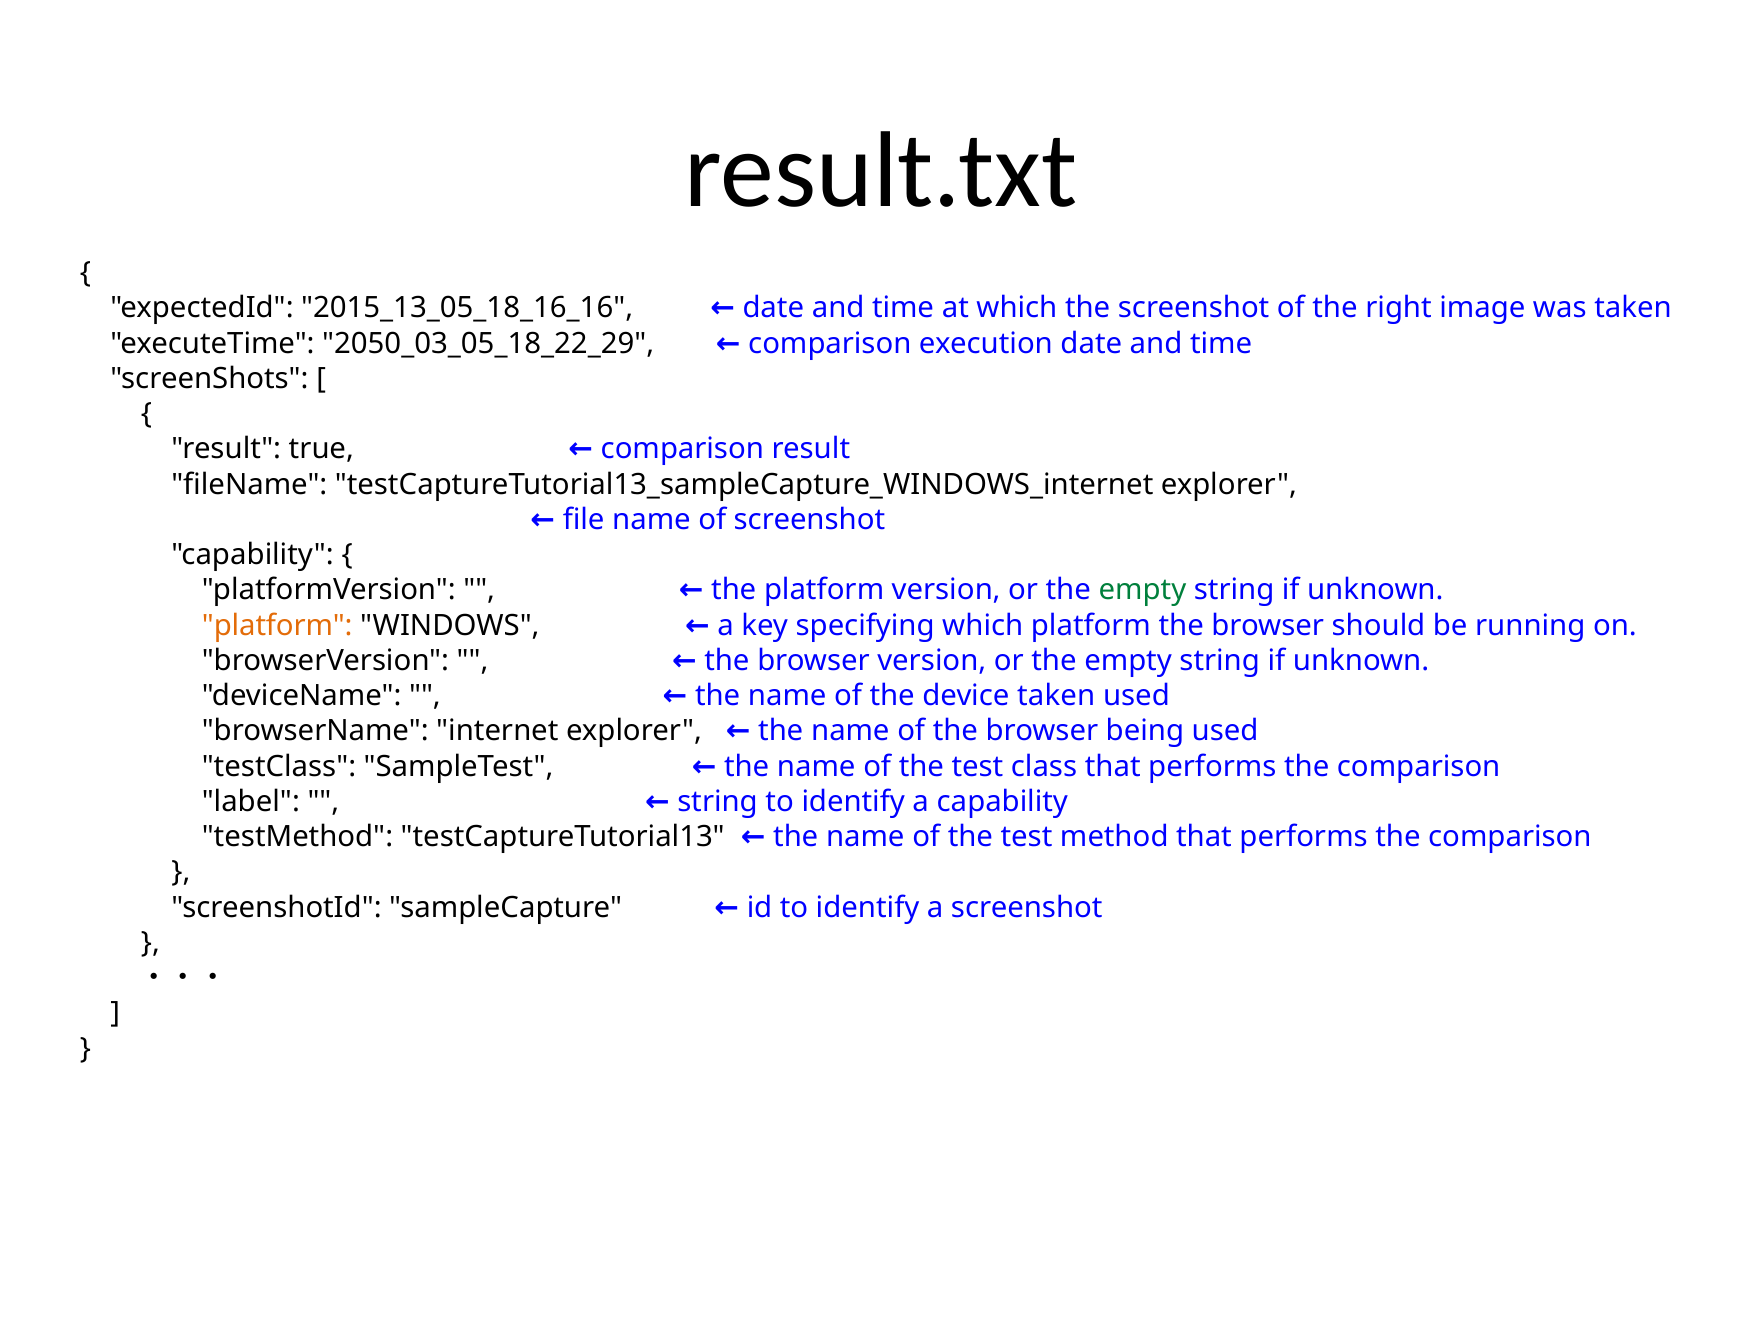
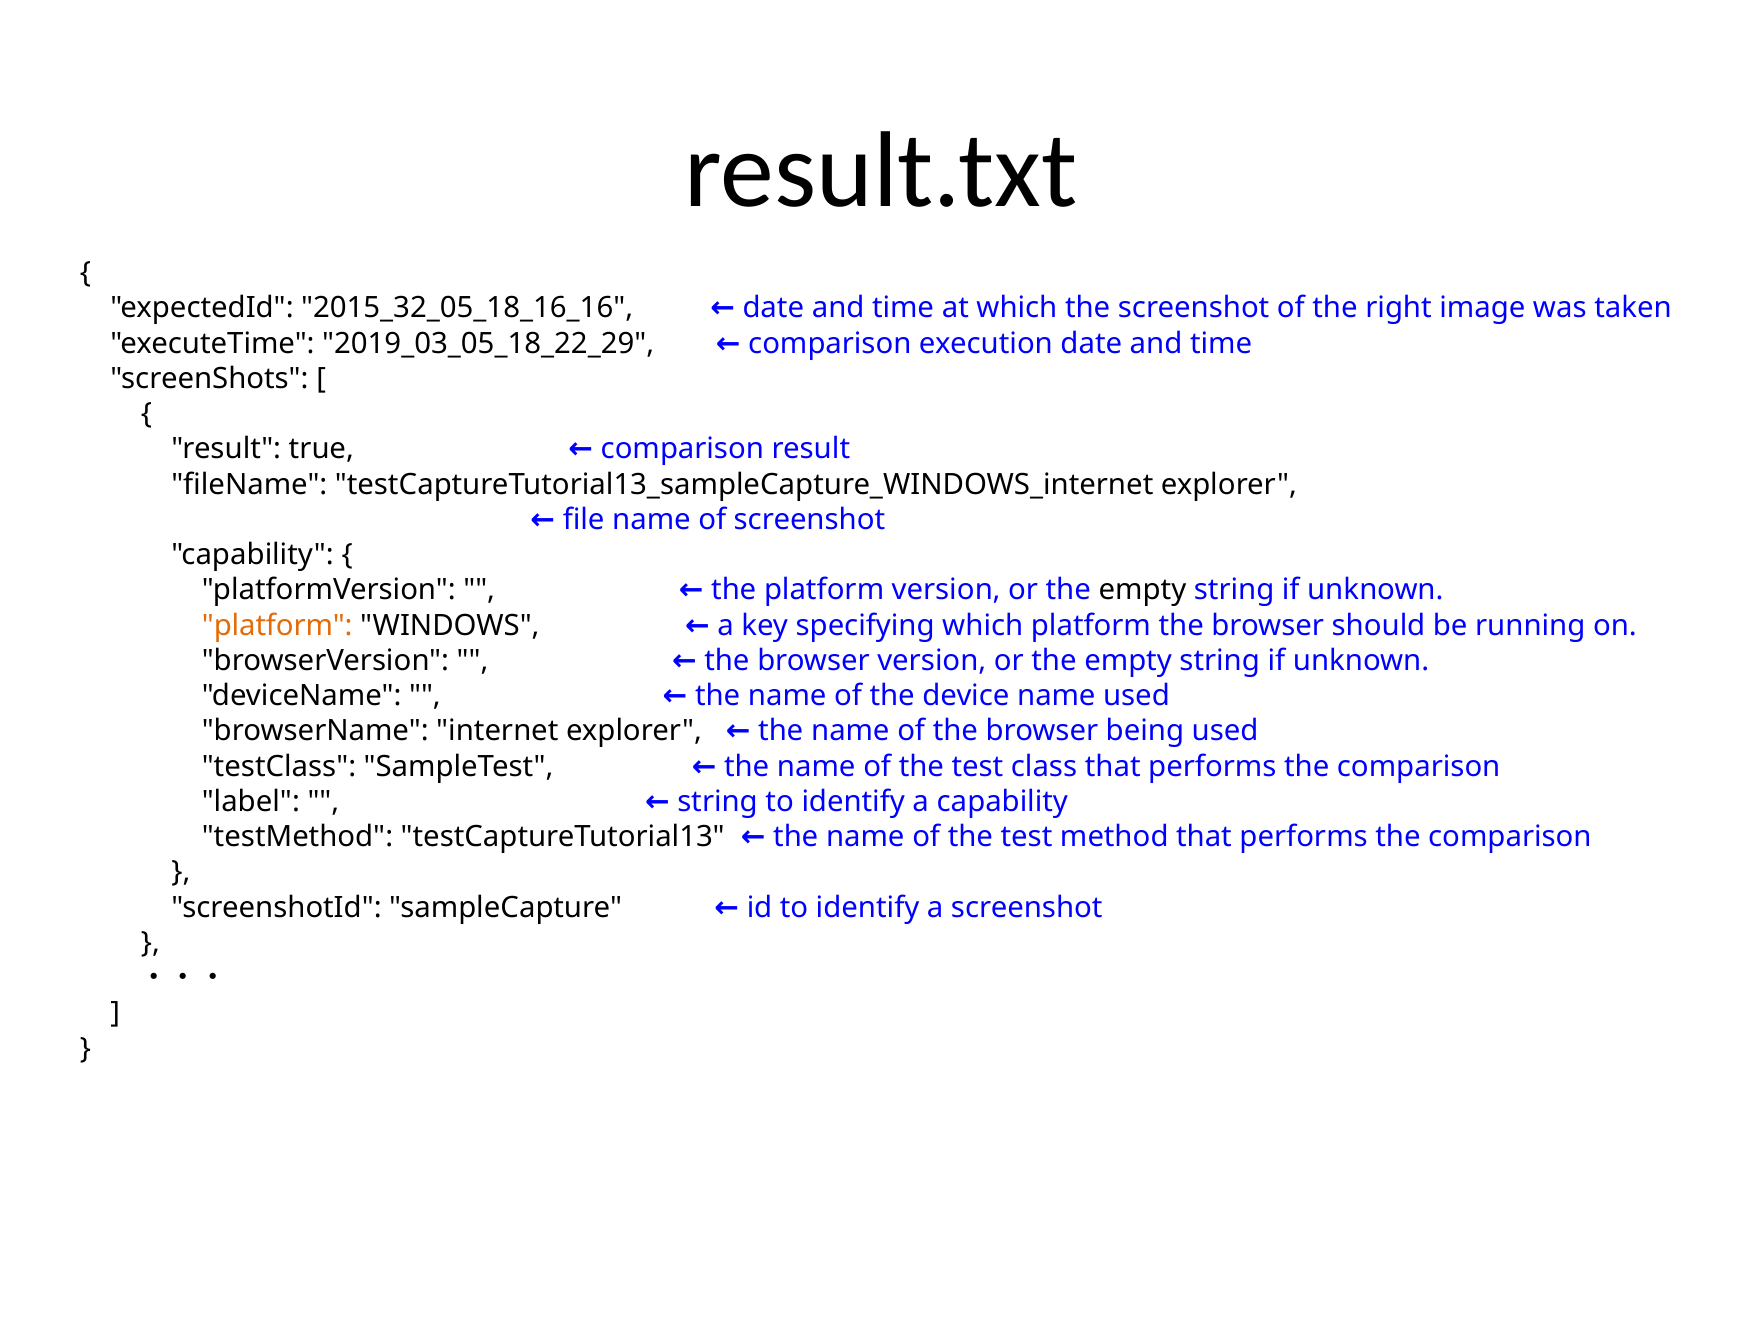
2015_13_05_18_16_16: 2015_13_05_18_16_16 -> 2015_32_05_18_16_16
2050_03_05_18_22_29: 2050_03_05_18_22_29 -> 2019_03_05_18_22_29
empty at (1142, 590) colour: green -> black
device taken: taken -> name
